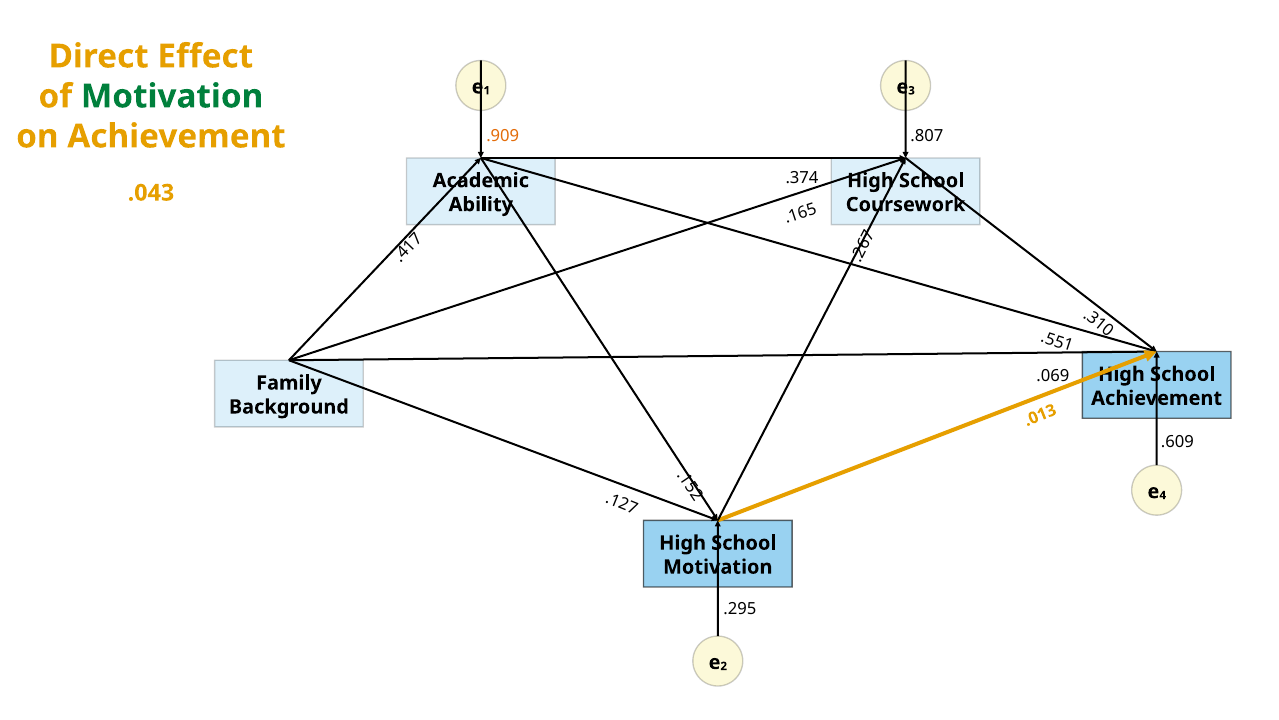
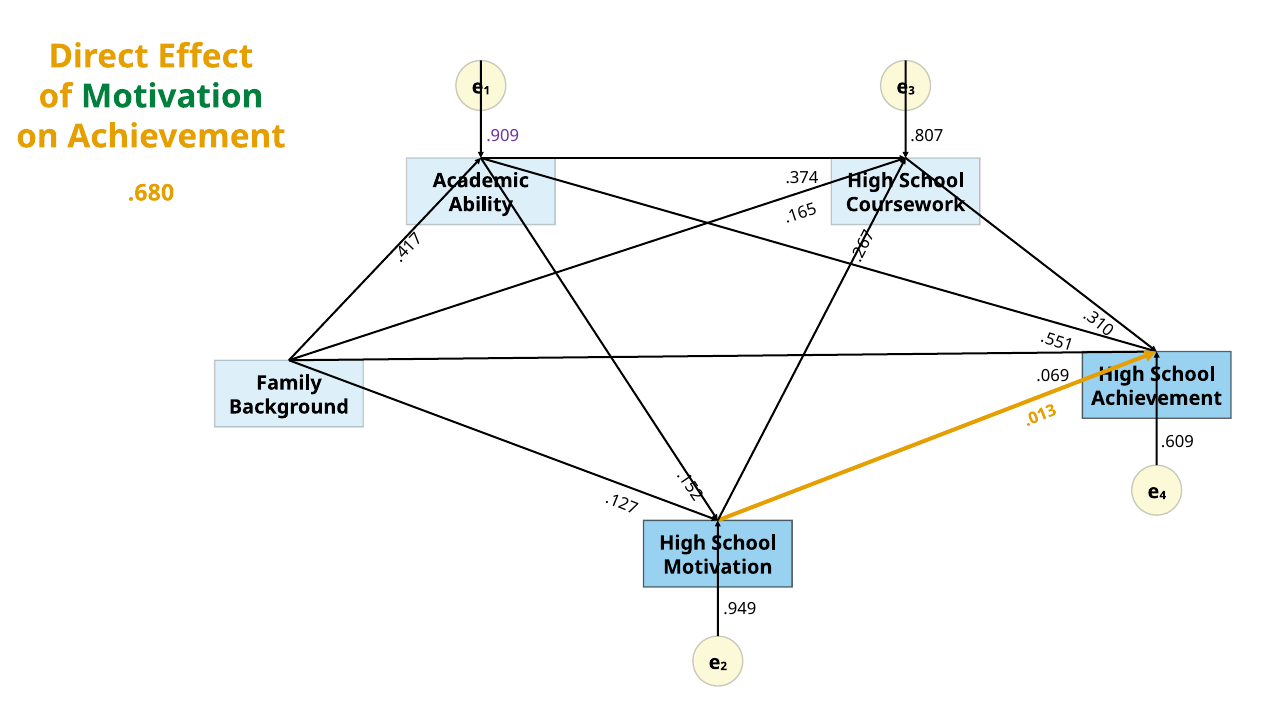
.909 colour: orange -> purple
.043: .043 -> .680
.295: .295 -> .949
